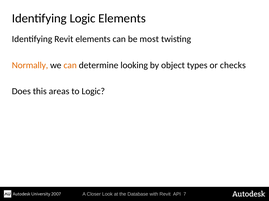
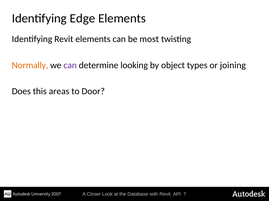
Identifying Logic: Logic -> Edge
can at (70, 65) colour: orange -> purple
checks: checks -> joining
to Logic: Logic -> Door
